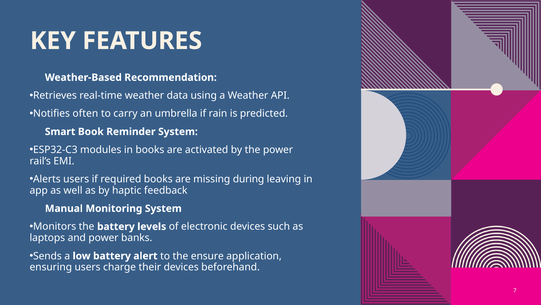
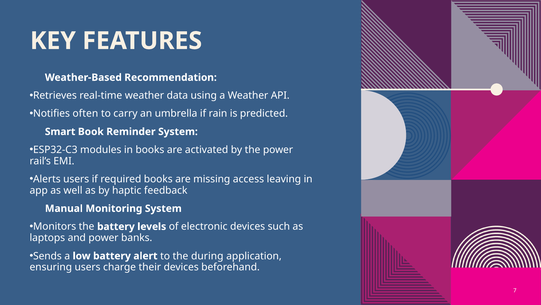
during: during -> access
ensure: ensure -> during
